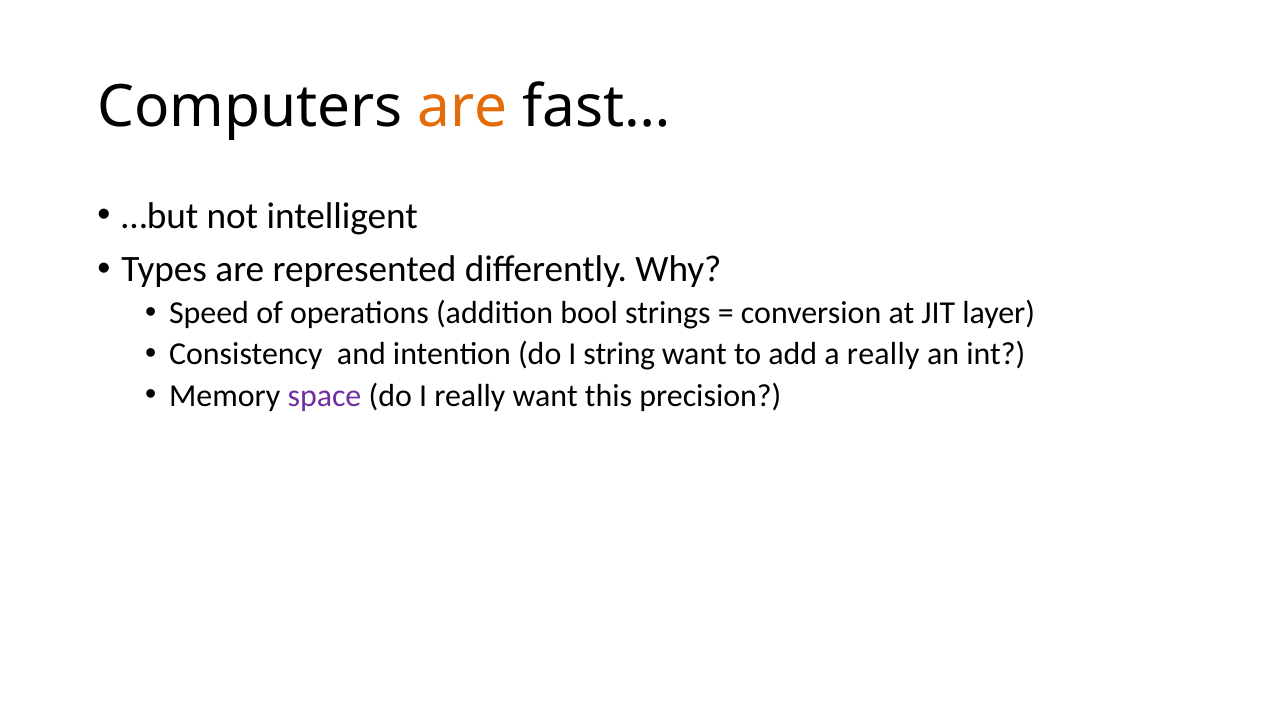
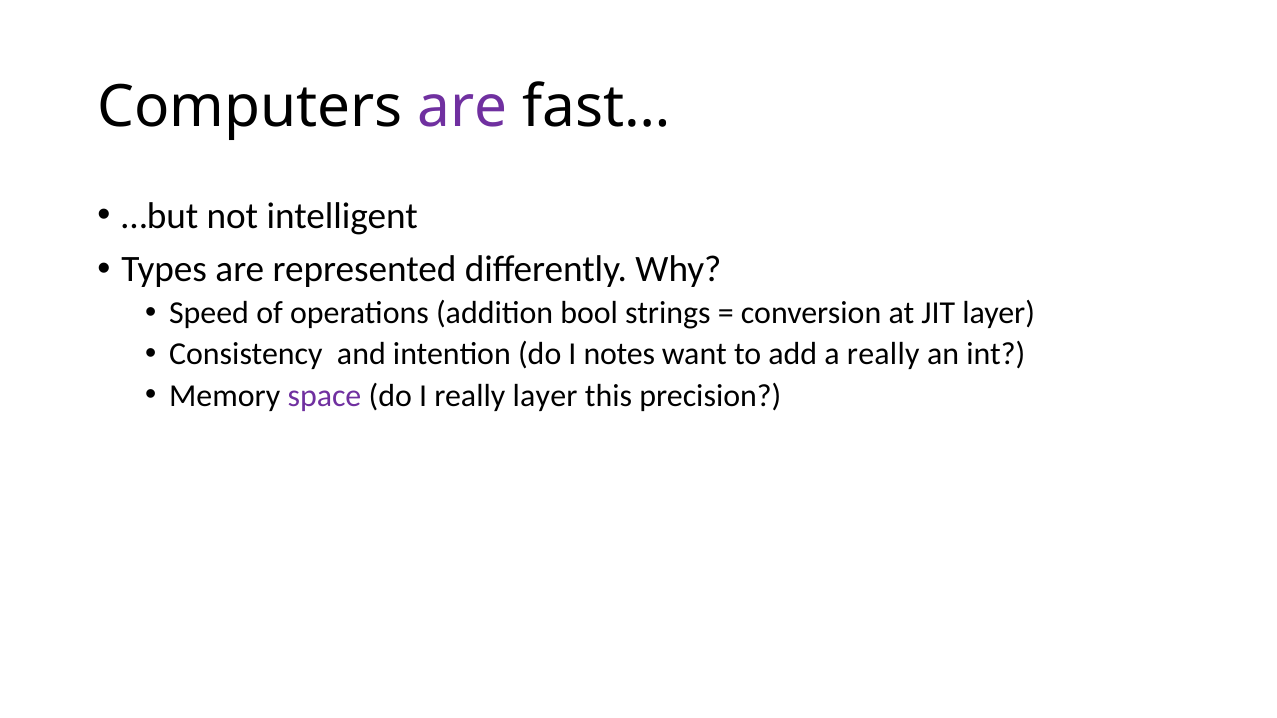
are at (463, 107) colour: orange -> purple
string: string -> notes
really want: want -> layer
